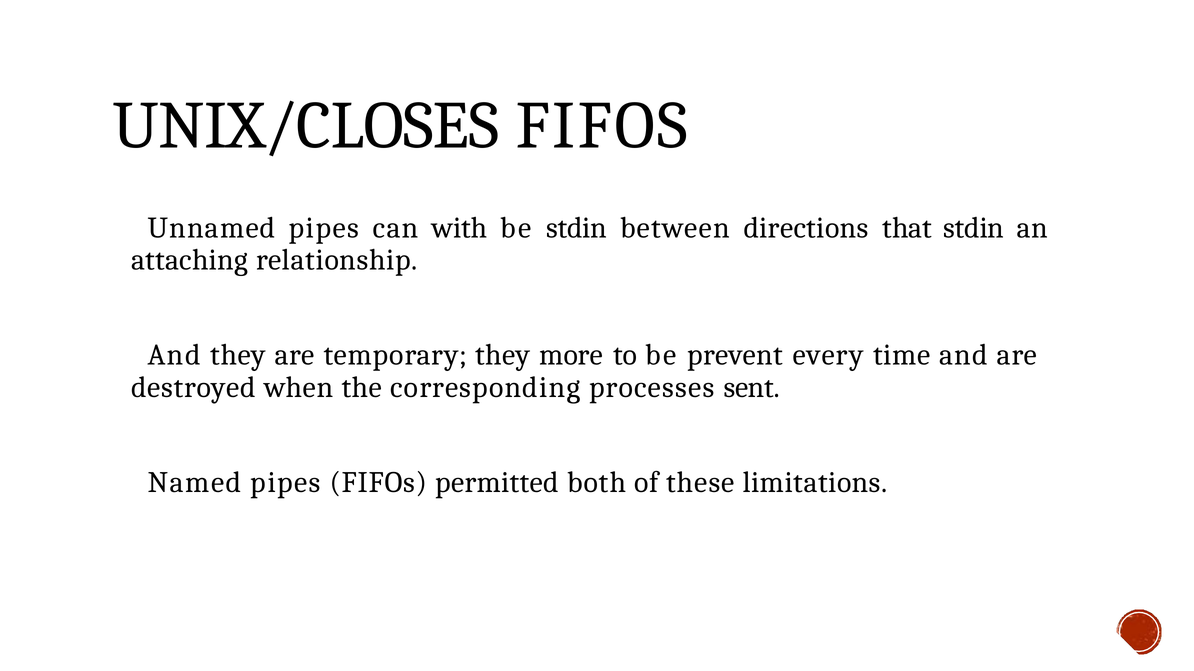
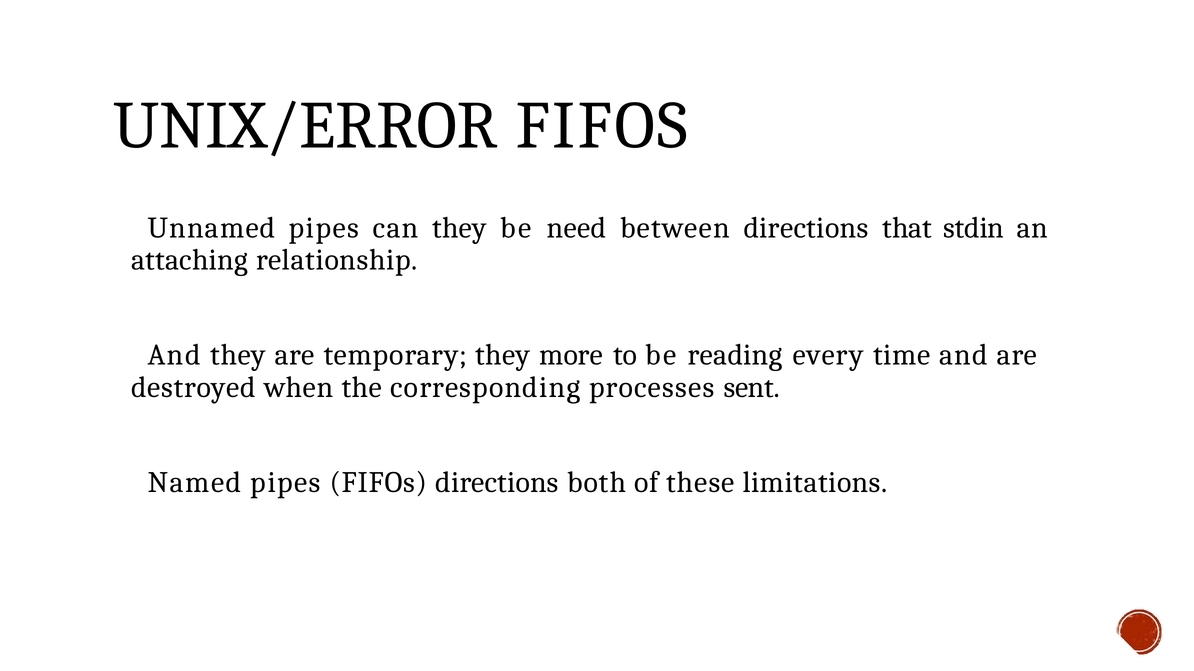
UNIX/CLOSES: UNIX/CLOSES -> UNIX/ERROR
can with: with -> they
be stdin: stdin -> need
prevent: prevent -> reading
FIFOs permitted: permitted -> directions
